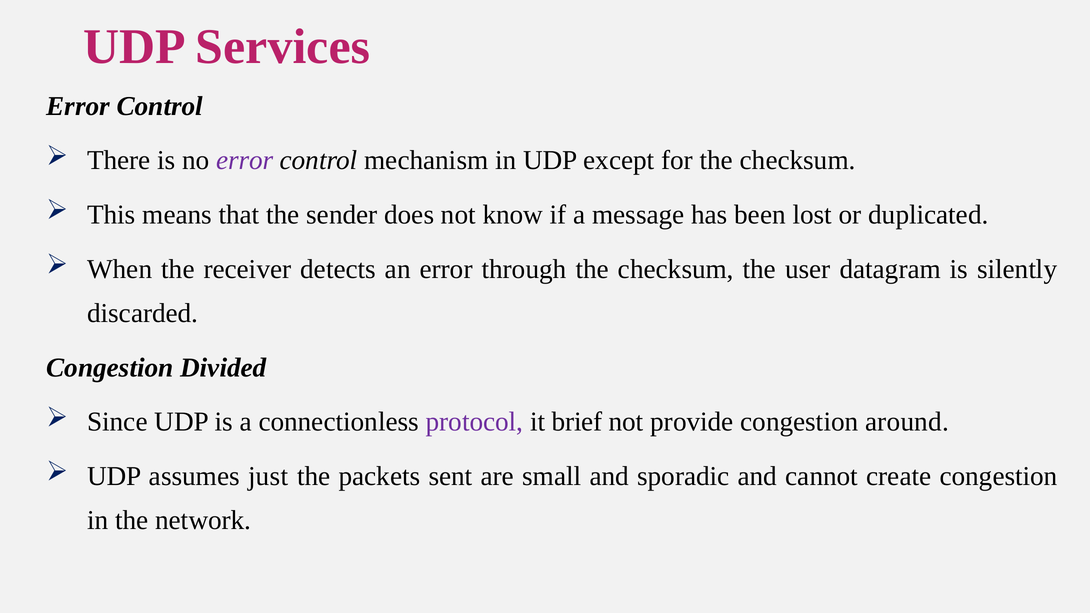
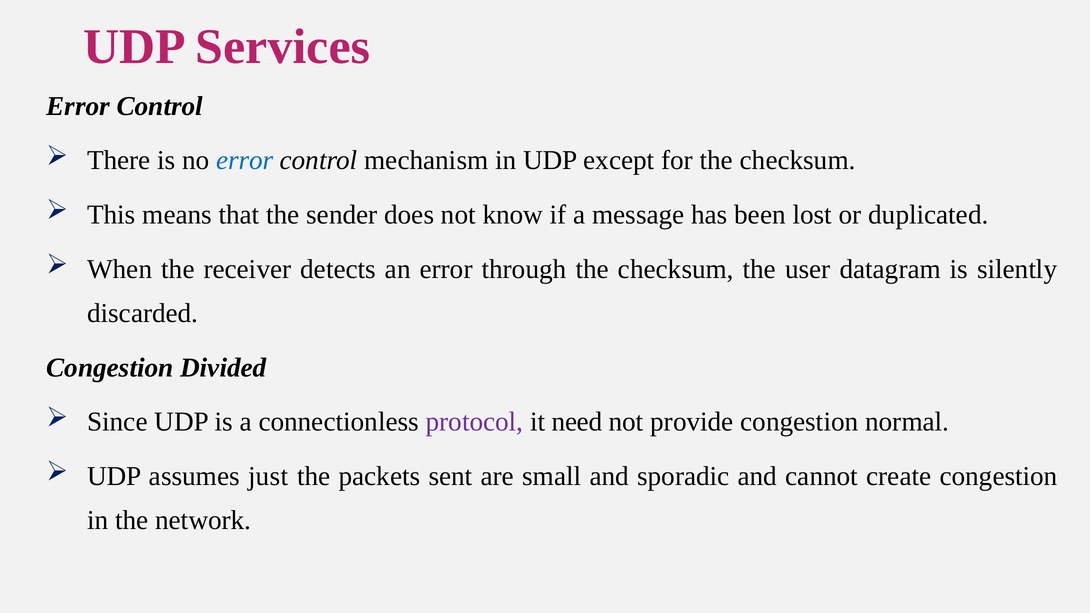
error at (245, 161) colour: purple -> blue
brief: brief -> need
around: around -> normal
